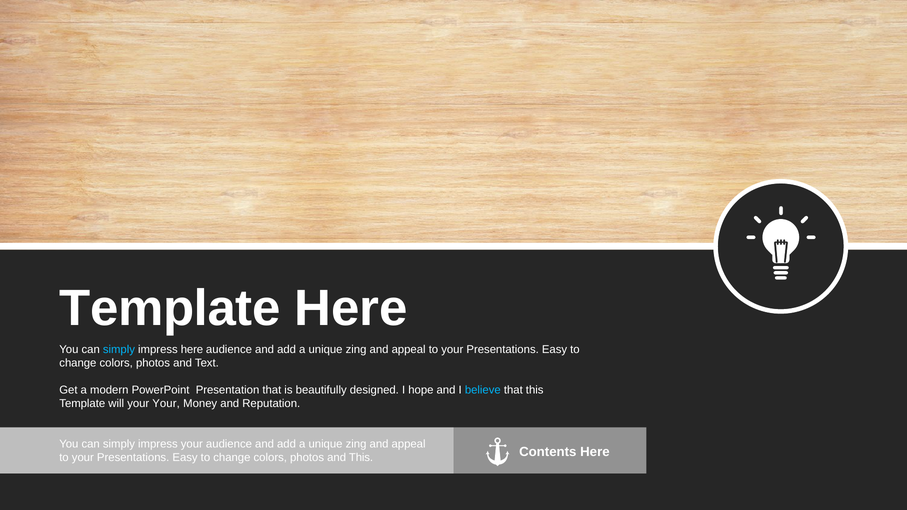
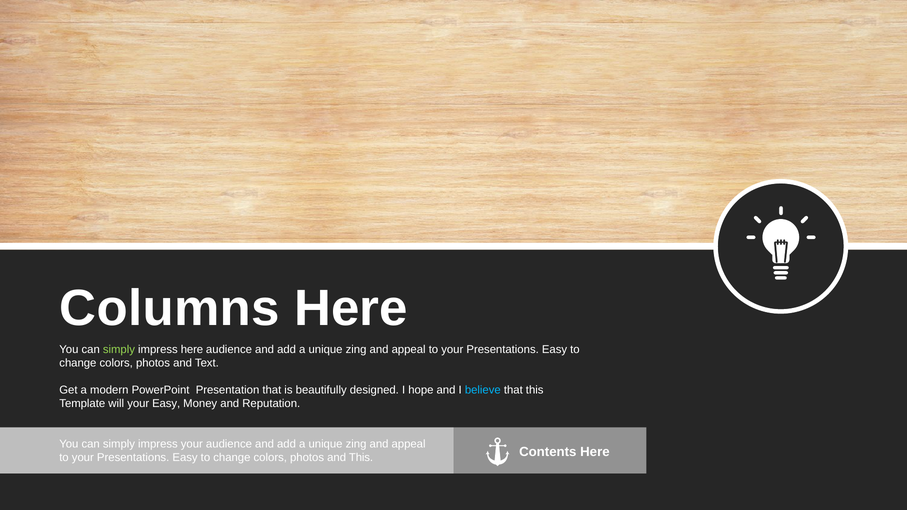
Template at (170, 309): Template -> Columns
simply at (119, 349) colour: light blue -> light green
your Your: Your -> Easy
